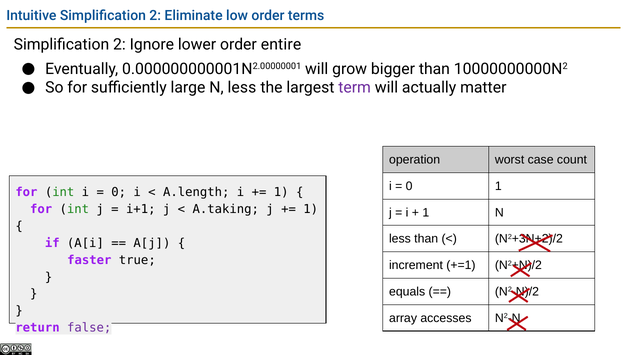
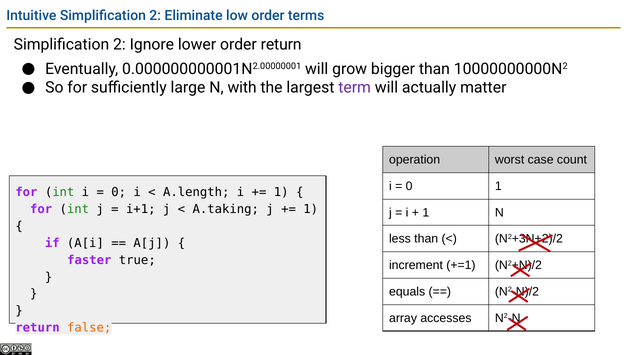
order entire: entire -> return
large N less: less -> with
false colour: purple -> orange
